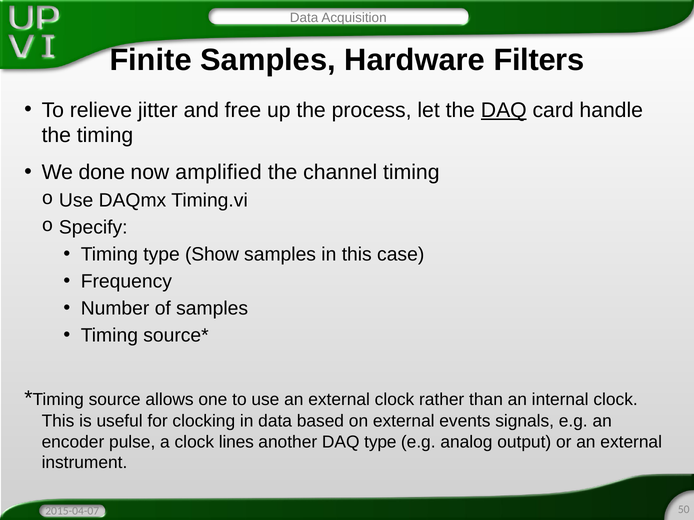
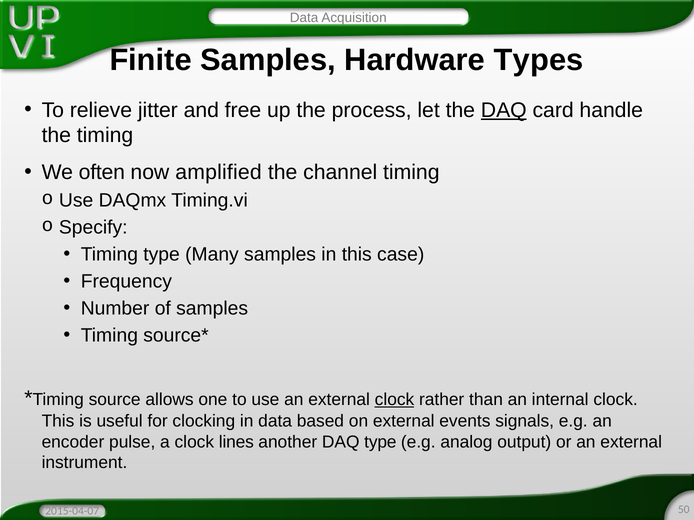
Filters: Filters -> Types
done: done -> often
Show: Show -> Many
clock at (394, 400) underline: none -> present
